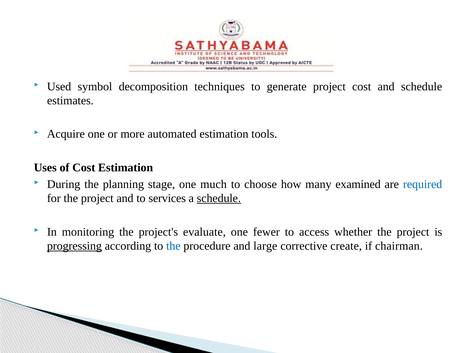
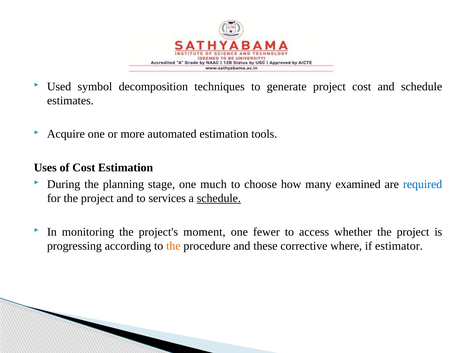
evaluate: evaluate -> moment
progressing underline: present -> none
the at (173, 246) colour: blue -> orange
large: large -> these
create: create -> where
chairman: chairman -> estimator
